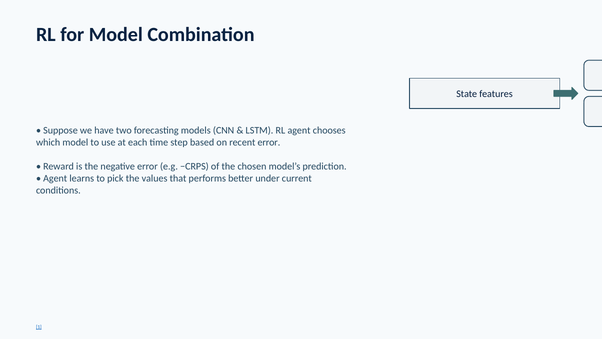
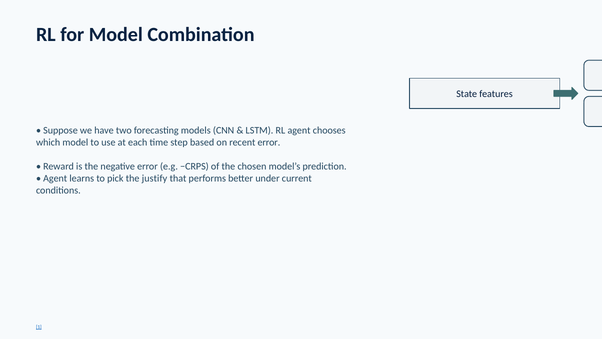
values: values -> justify
